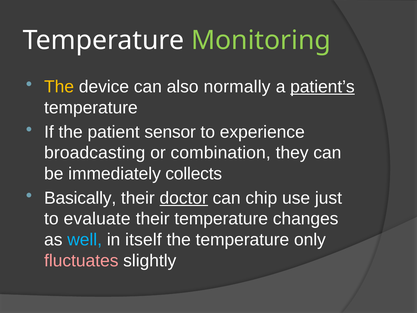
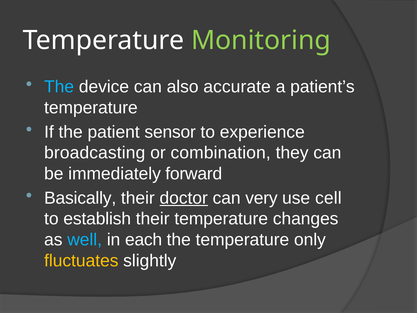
The at (59, 87) colour: yellow -> light blue
normally: normally -> accurate
patient’s underline: present -> none
collects: collects -> forward
chip: chip -> very
just: just -> cell
evaluate: evaluate -> establish
itself: itself -> each
fluctuates colour: pink -> yellow
